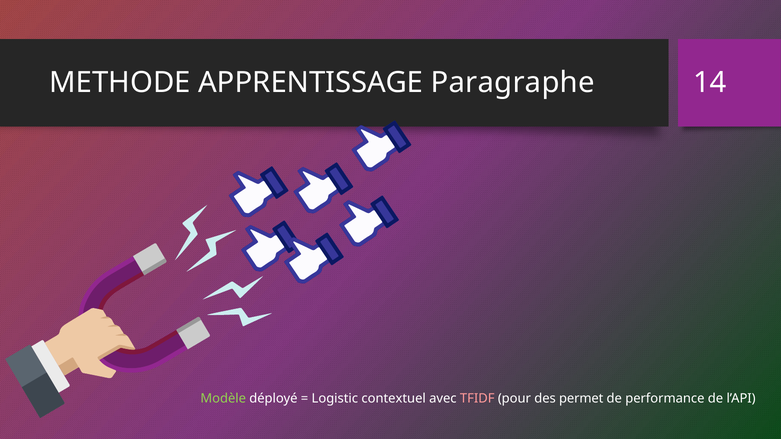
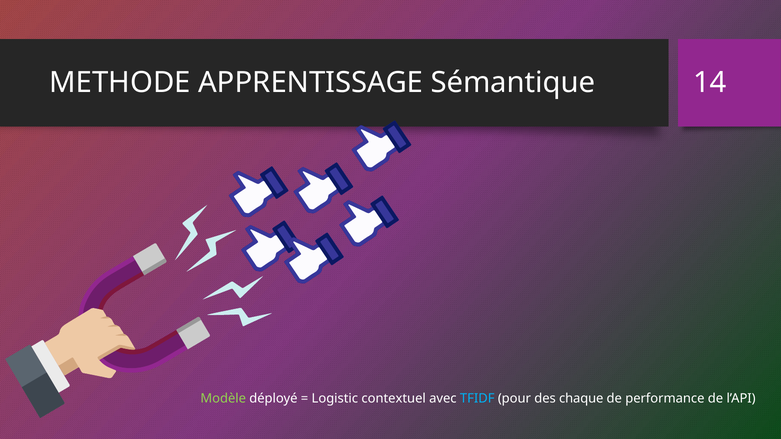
Paragraphe: Paragraphe -> Sémantique
TFIDF colour: pink -> light blue
permet: permet -> chaque
